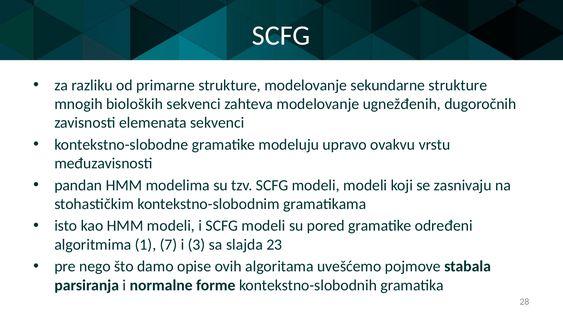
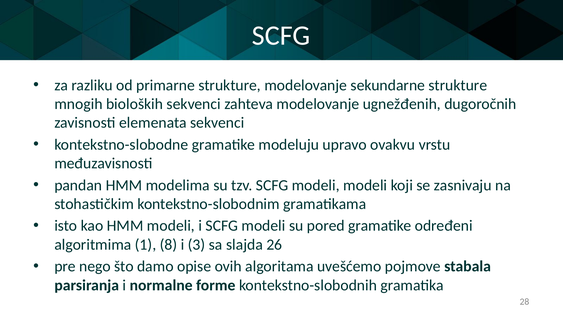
7: 7 -> 8
23: 23 -> 26
